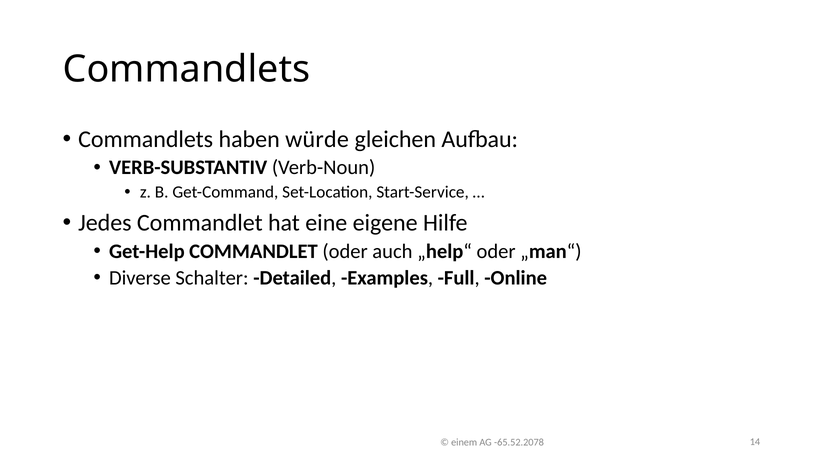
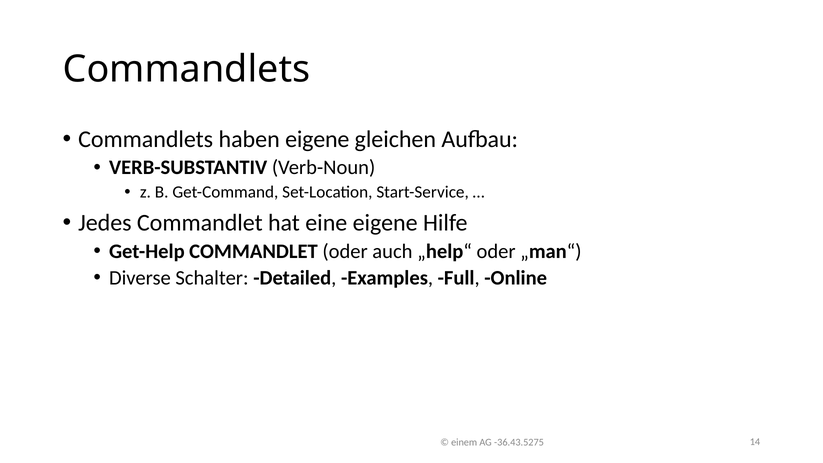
haben würde: würde -> eigene
-65.52.2078: -65.52.2078 -> -36.43.5275
